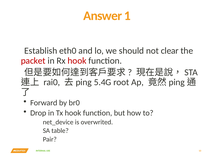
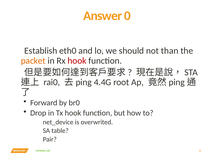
1: 1 -> 0
clear: clear -> than
packet colour: red -> orange
5.4G: 5.4G -> 4.4G
